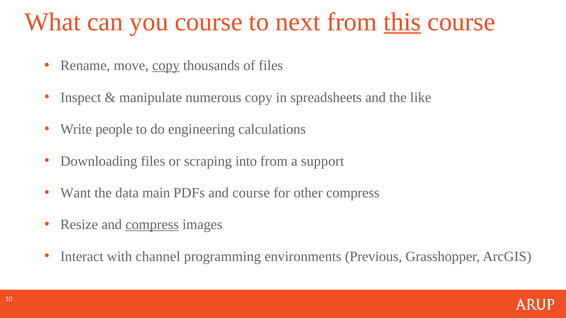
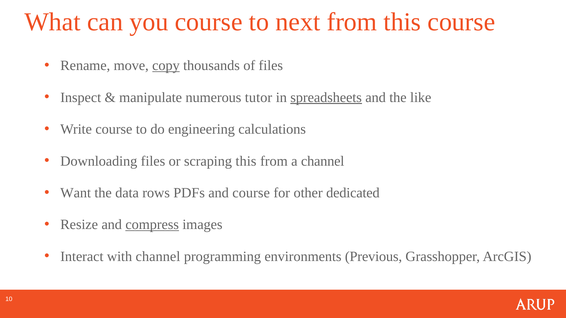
this at (402, 22) underline: present -> none
numerous copy: copy -> tutor
spreadsheets underline: none -> present
Write people: people -> course
scraping into: into -> this
a support: support -> channel
main: main -> rows
other compress: compress -> dedicated
